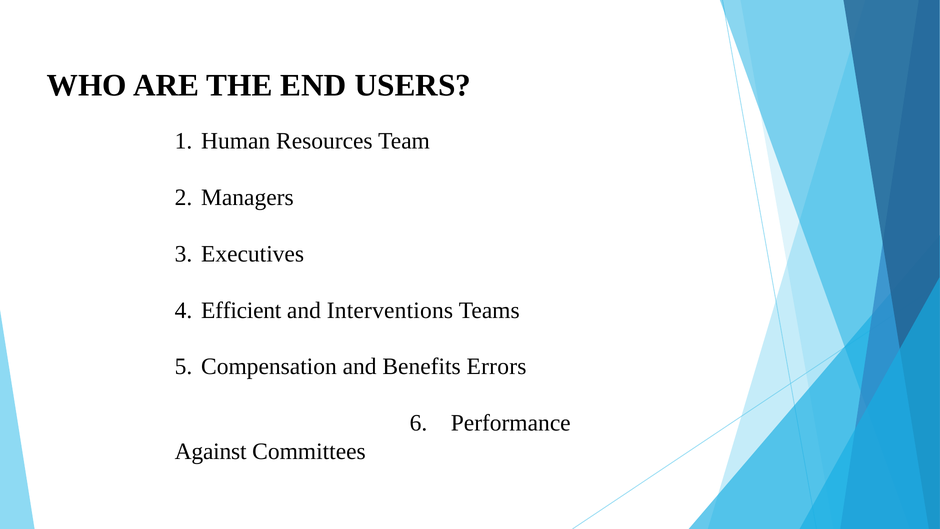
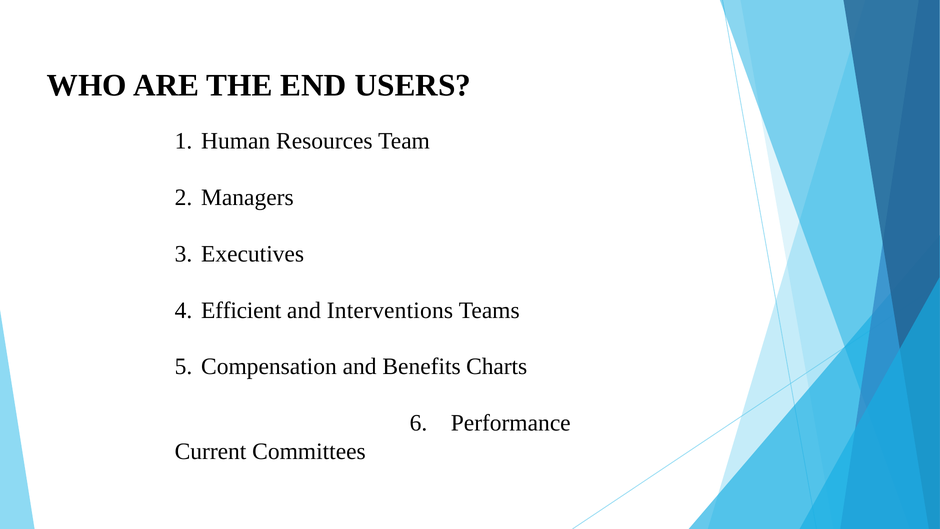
Errors: Errors -> Charts
Against: Against -> Current
